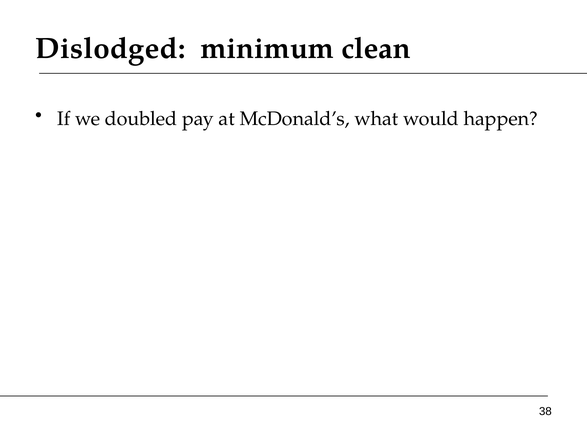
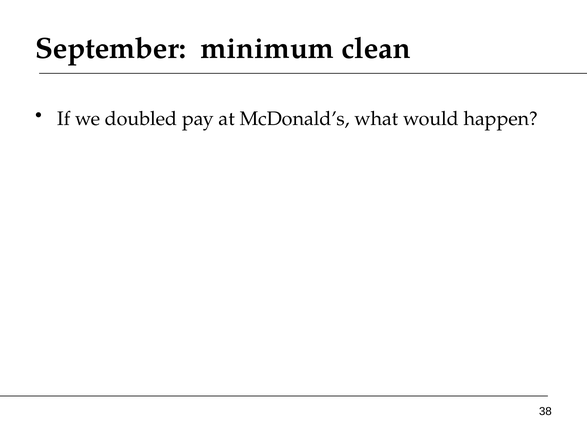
Dislodged: Dislodged -> September
